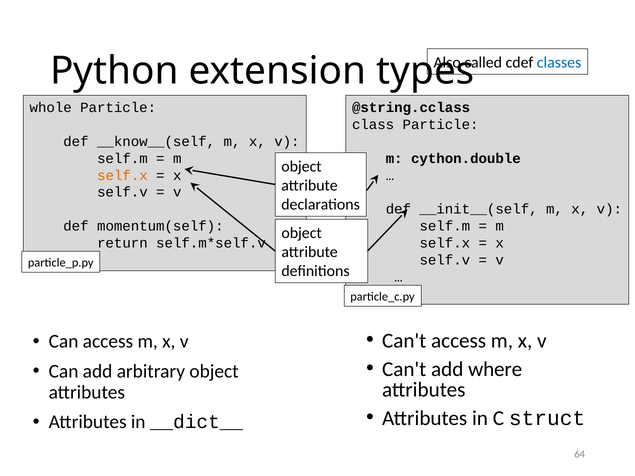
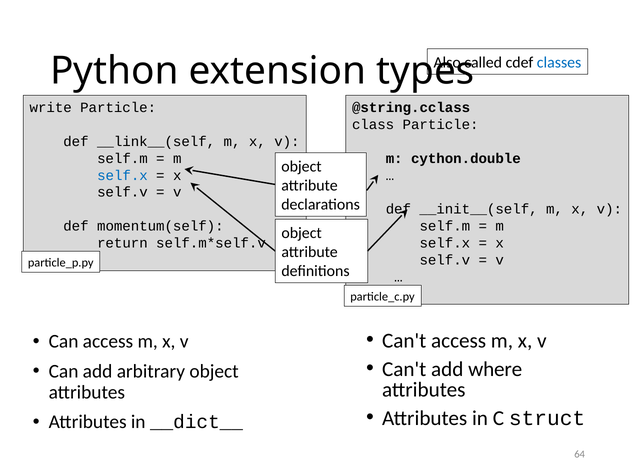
whole: whole -> write
__know__(self: __know__(self -> __link__(self
self.x at (122, 175) colour: orange -> blue
